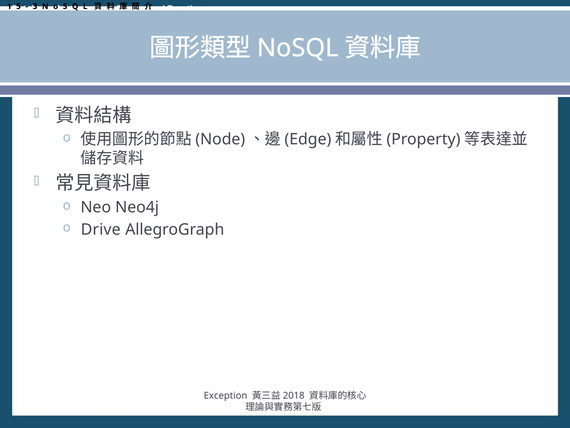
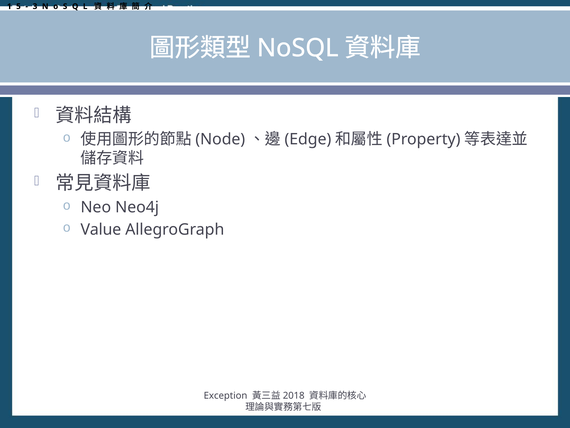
Drive: Drive -> Value
